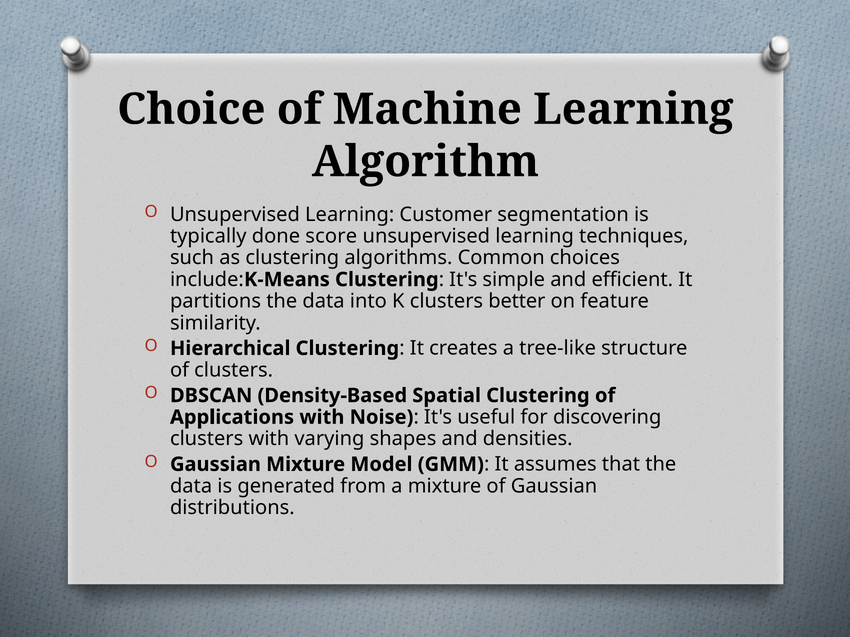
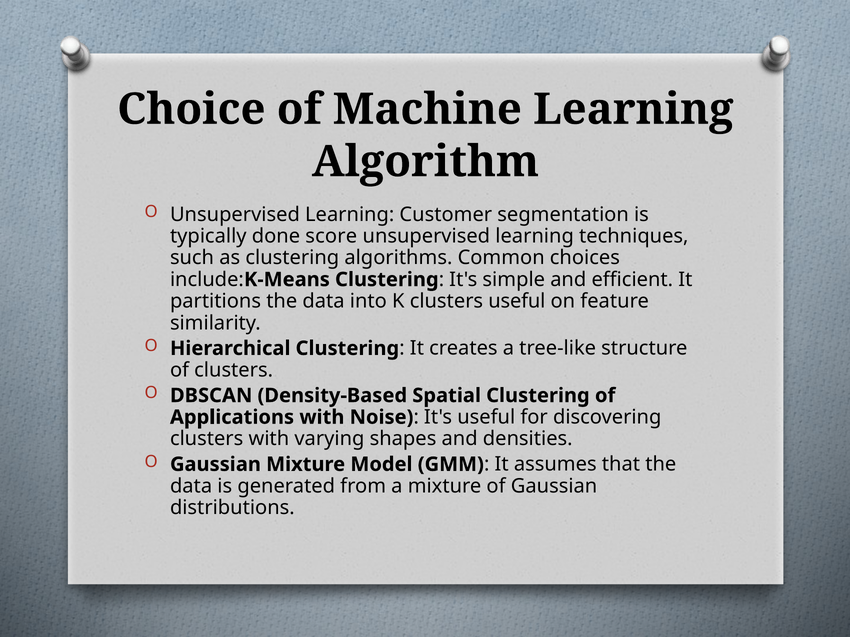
clusters better: better -> useful
